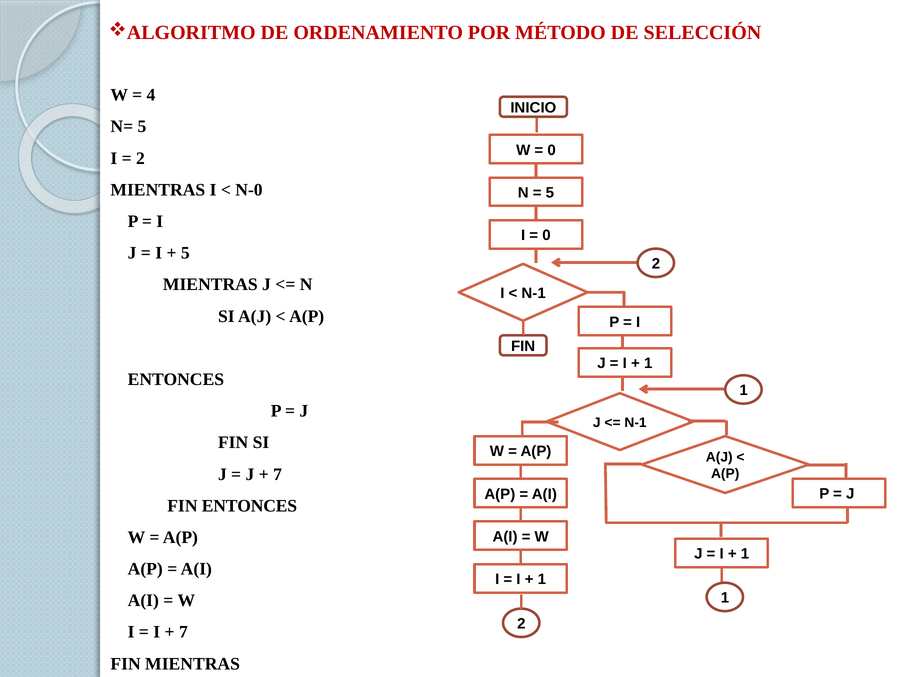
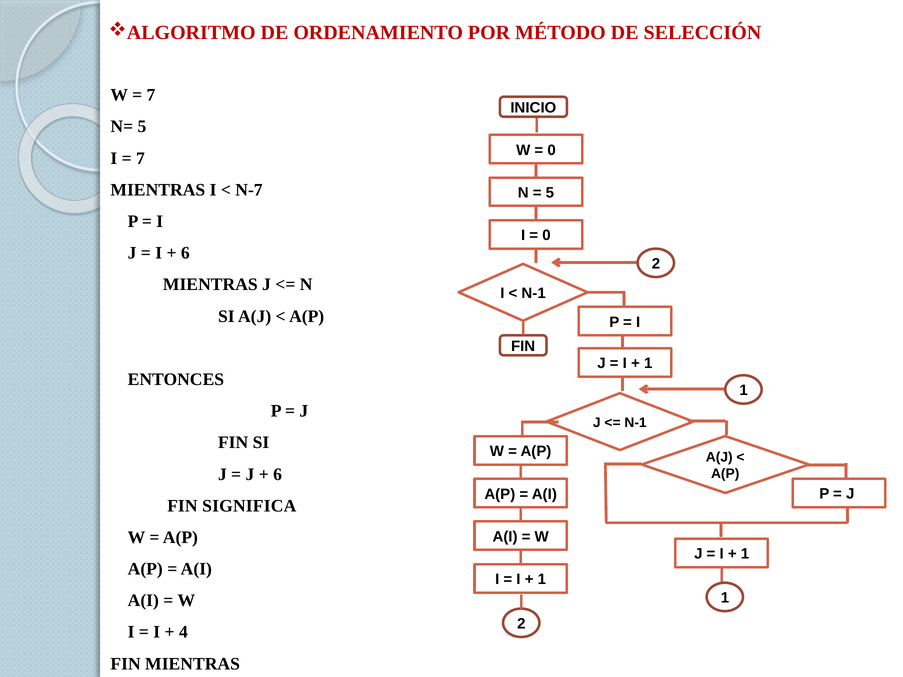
4 at (151, 95): 4 -> 7
2 at (140, 158): 2 -> 7
N-0: N-0 -> N-7
5 at (185, 253): 5 -> 6
7 at (278, 474): 7 -> 6
FIN ENTONCES: ENTONCES -> SIGNIFICA
7 at (183, 632): 7 -> 4
